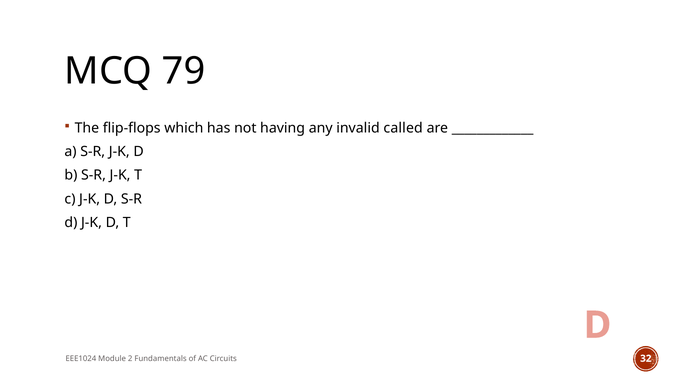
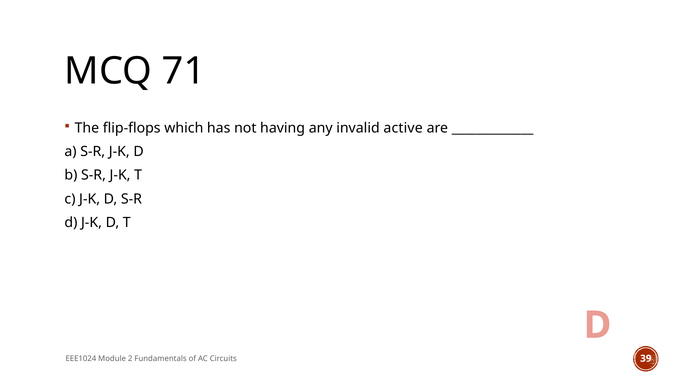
79: 79 -> 71
called: called -> active
32: 32 -> 39
